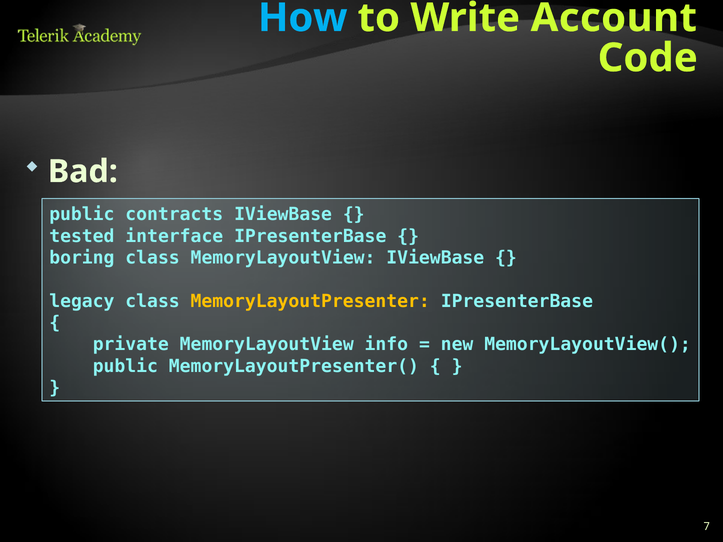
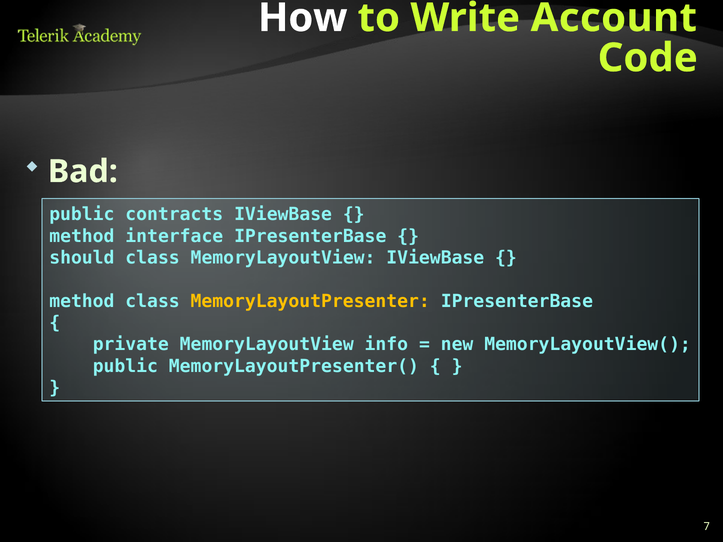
How colour: light blue -> white
tested at (82, 236): tested -> method
boring: boring -> should
legacy at (82, 301): legacy -> method
